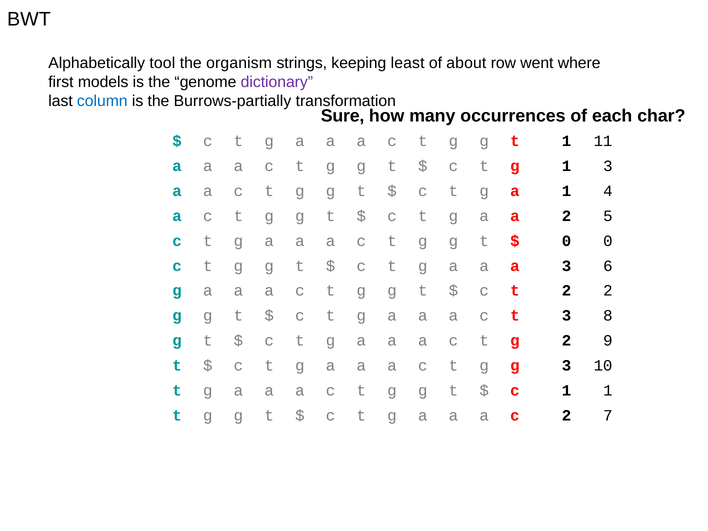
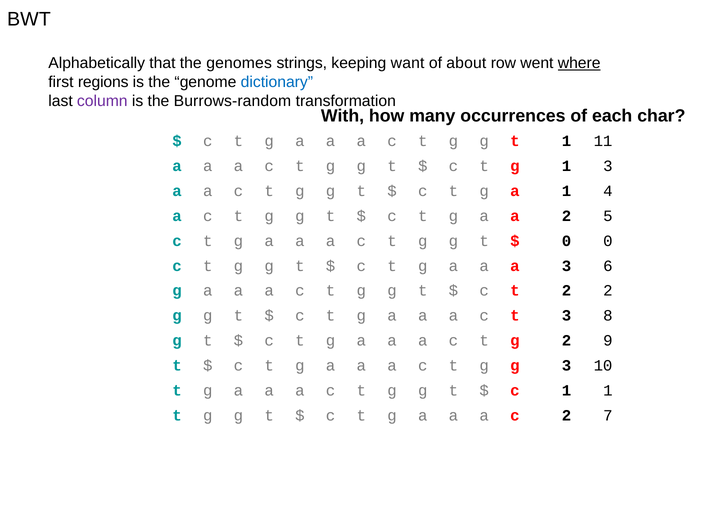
tool: tool -> that
organism: organism -> genomes
least: least -> want
where underline: none -> present
models: models -> regions
dictionary colour: purple -> blue
column colour: blue -> purple
Burrows-partially: Burrows-partially -> Burrows-random
Sure: Sure -> With
